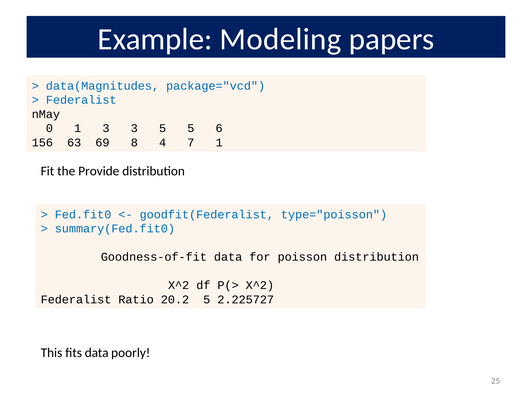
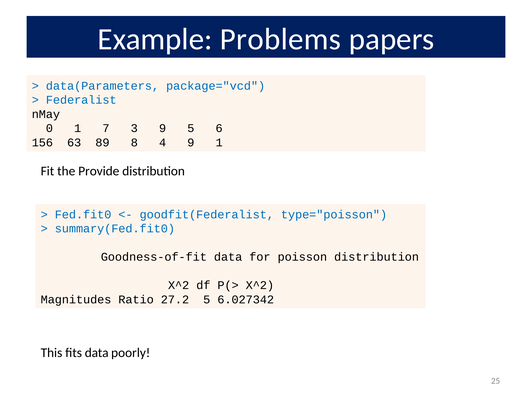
Modeling: Modeling -> Problems
data(Magnitudes: data(Magnitudes -> data(Parameters
1 3: 3 -> 7
3 5: 5 -> 9
69: 69 -> 89
4 7: 7 -> 9
Federalist at (76, 300): Federalist -> Magnitudes
20.2: 20.2 -> 27.2
2.225727: 2.225727 -> 6.027342
